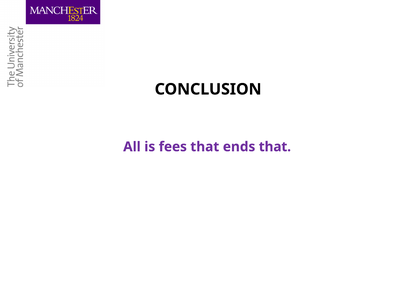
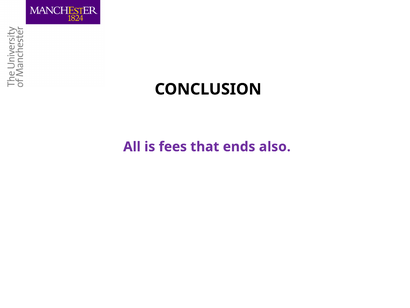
ends that: that -> also
